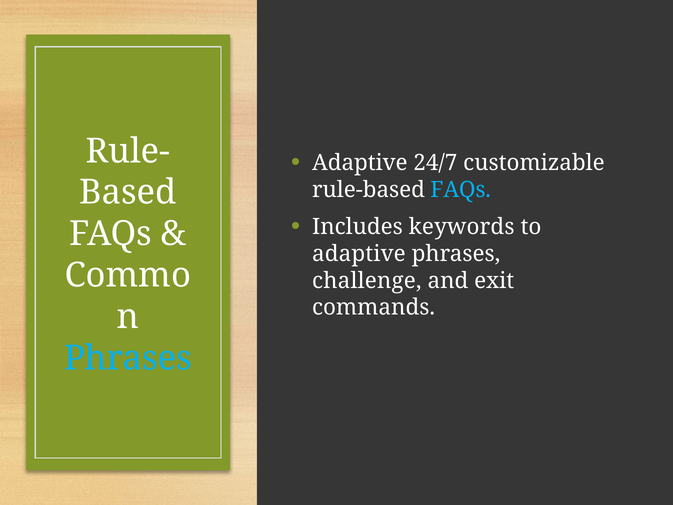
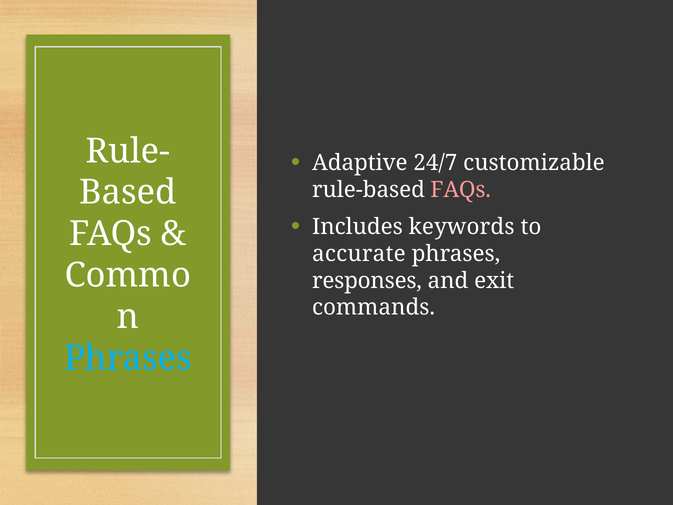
FAQs at (461, 190) colour: light blue -> pink
adaptive at (359, 254): adaptive -> accurate
challenge: challenge -> responses
